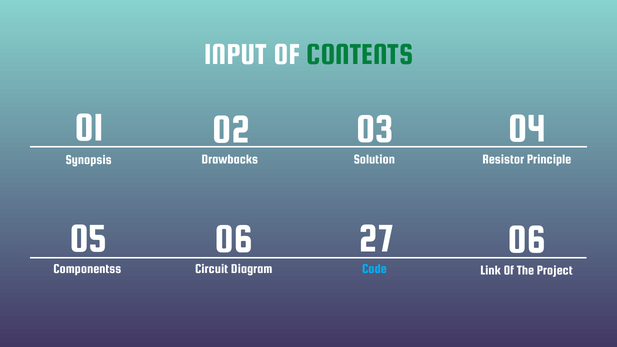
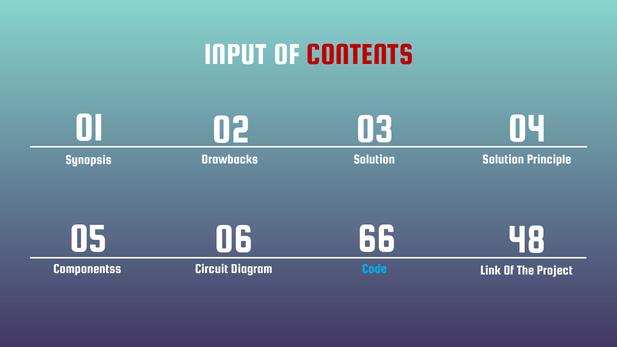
CONTENTS colour: green -> red
Resistor at (503, 159): Resistor -> Solution
27: 27 -> 66
06 06: 06 -> 48
